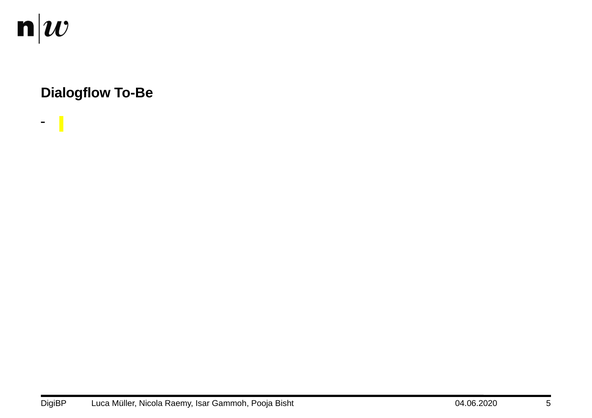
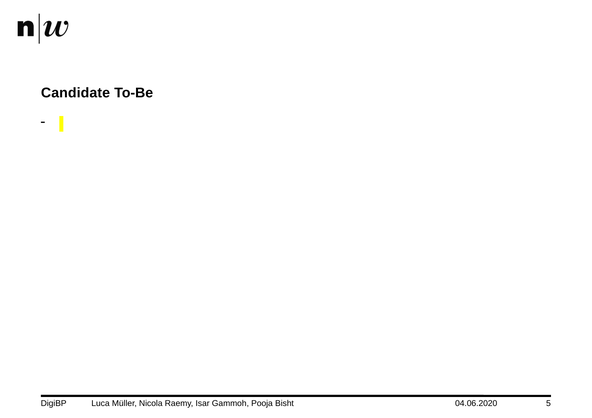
Dialogflow: Dialogflow -> Candidate
